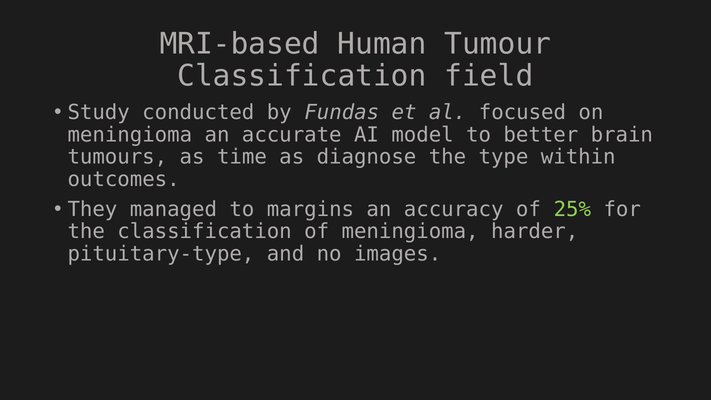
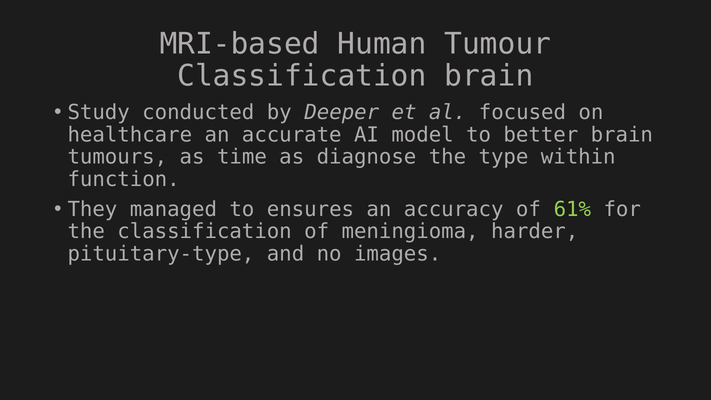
Classification field: field -> brain
Fundas: Fundas -> Deeper
meningioma at (130, 135): meningioma -> healthcare
outcomes: outcomes -> function
margins: margins -> ensures
25%: 25% -> 61%
